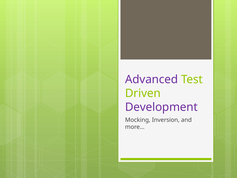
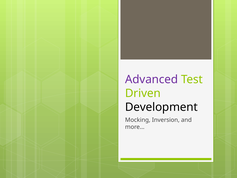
Development colour: purple -> black
